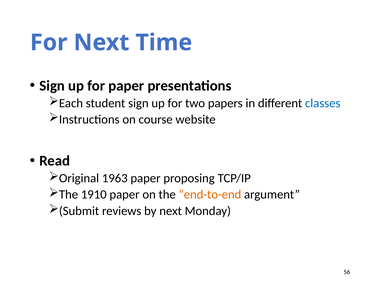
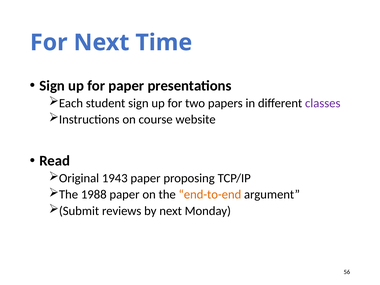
classes colour: blue -> purple
1963: 1963 -> 1943
1910: 1910 -> 1988
